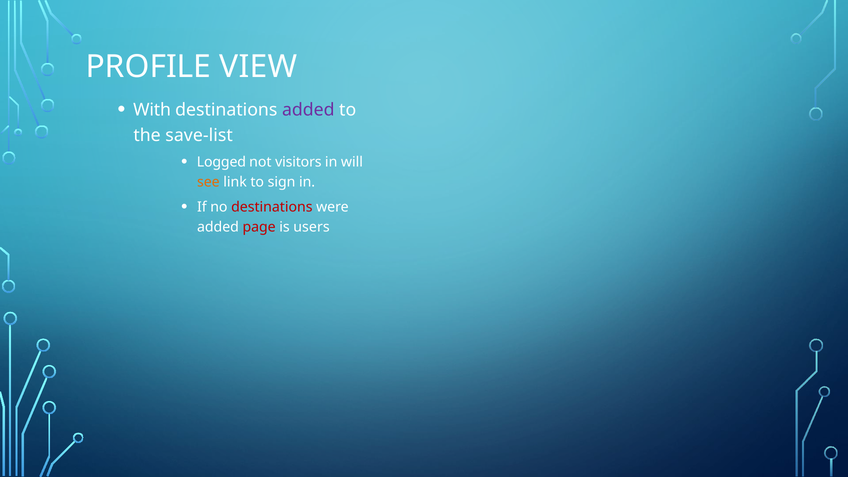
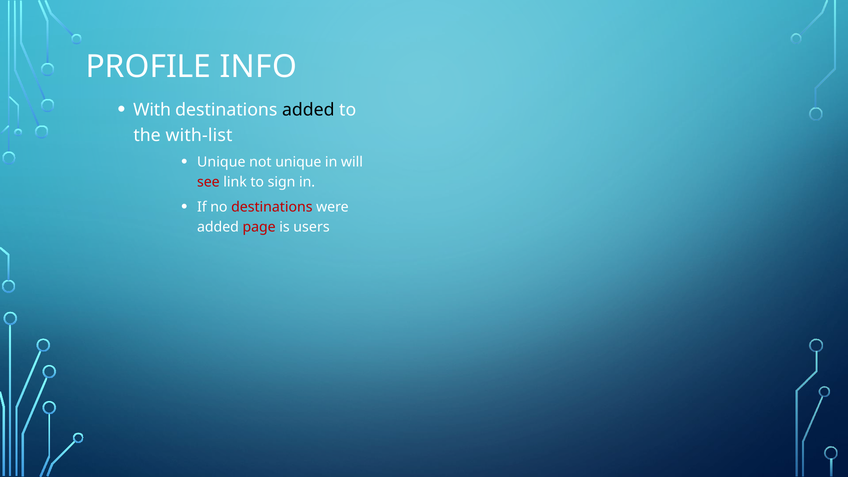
VIEW: VIEW -> INFO
added at (308, 110) colour: purple -> black
save-list: save-list -> with-list
Logged at (221, 162): Logged -> Unique
not visitors: visitors -> unique
see colour: orange -> red
